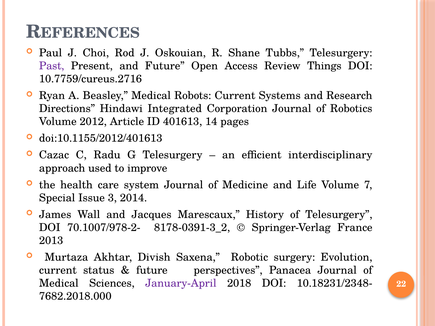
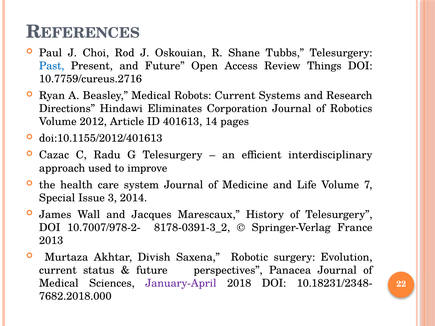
Past colour: purple -> blue
Integrated: Integrated -> Eliminates
70.1007/978-2-: 70.1007/978-2- -> 10.7007/978-2-
